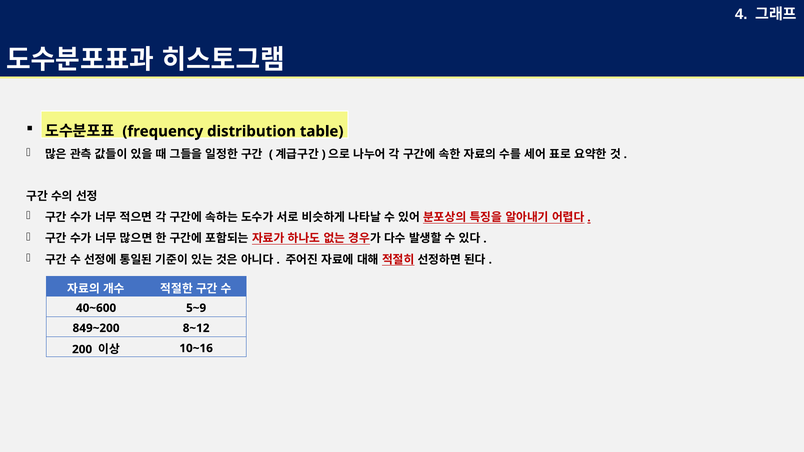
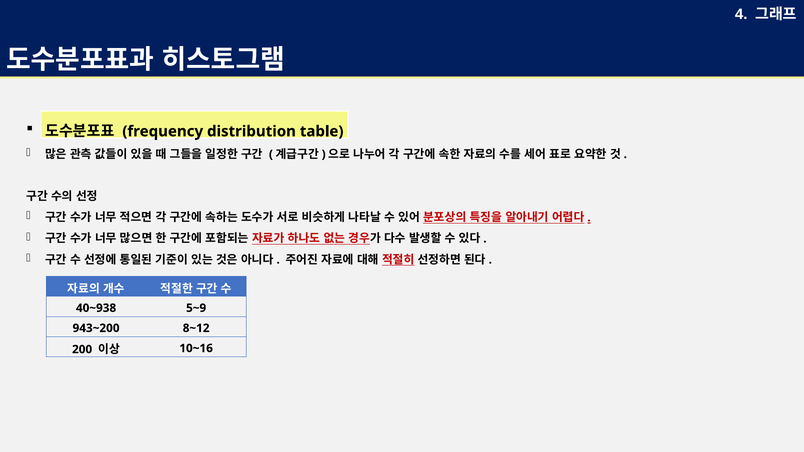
40~600: 40~600 -> 40~938
849~200: 849~200 -> 943~200
